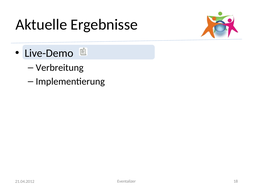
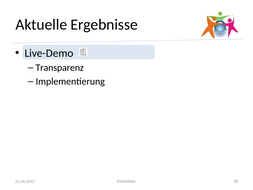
Verbreitung: Verbreitung -> Transparenz
